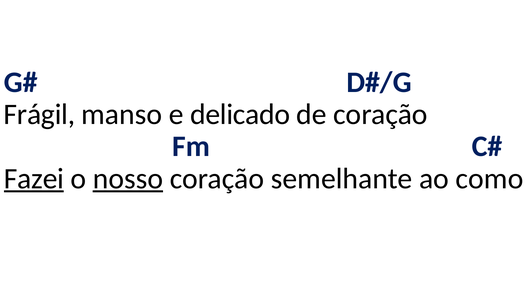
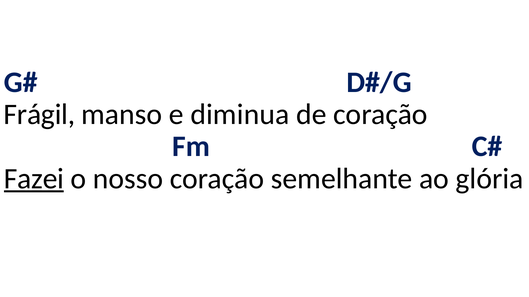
delicado: delicado -> diminua
nosso underline: present -> none
como: como -> glória
